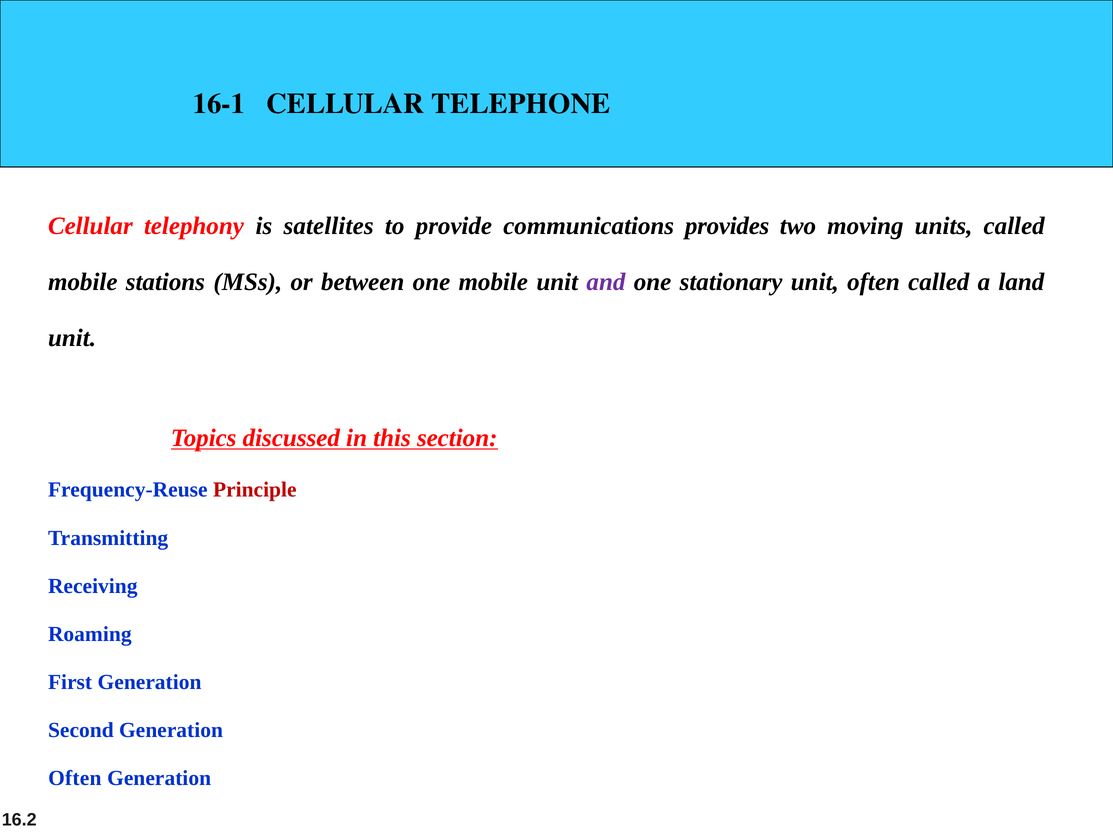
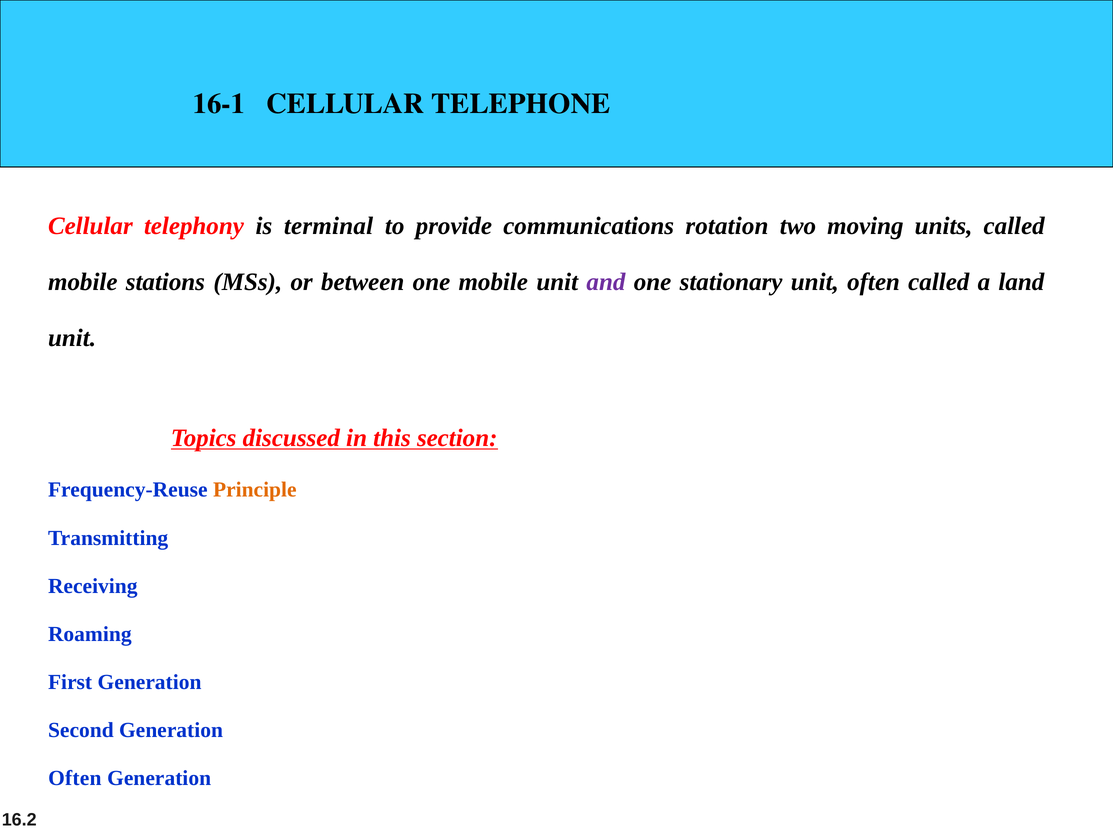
satellites: satellites -> terminal
provides: provides -> rotation
Principle colour: red -> orange
